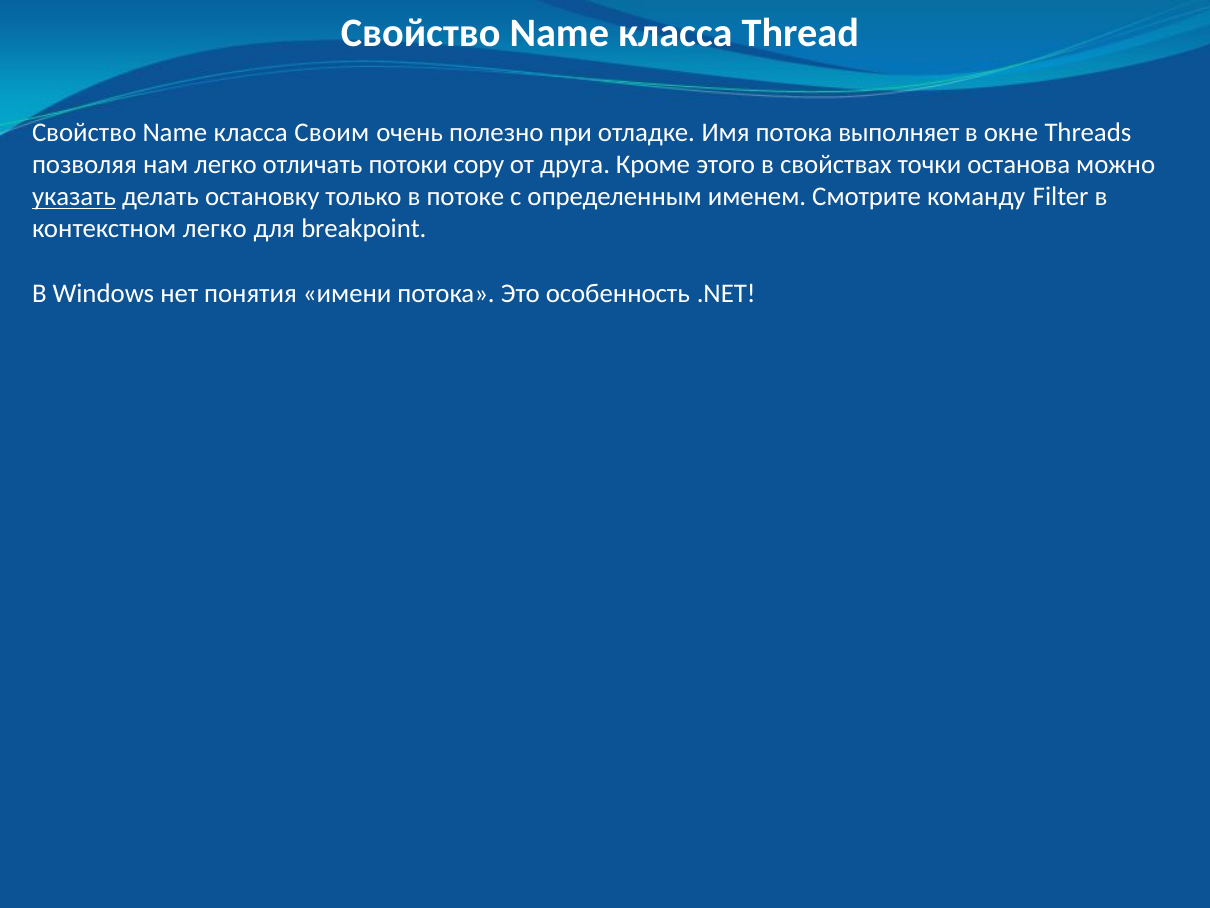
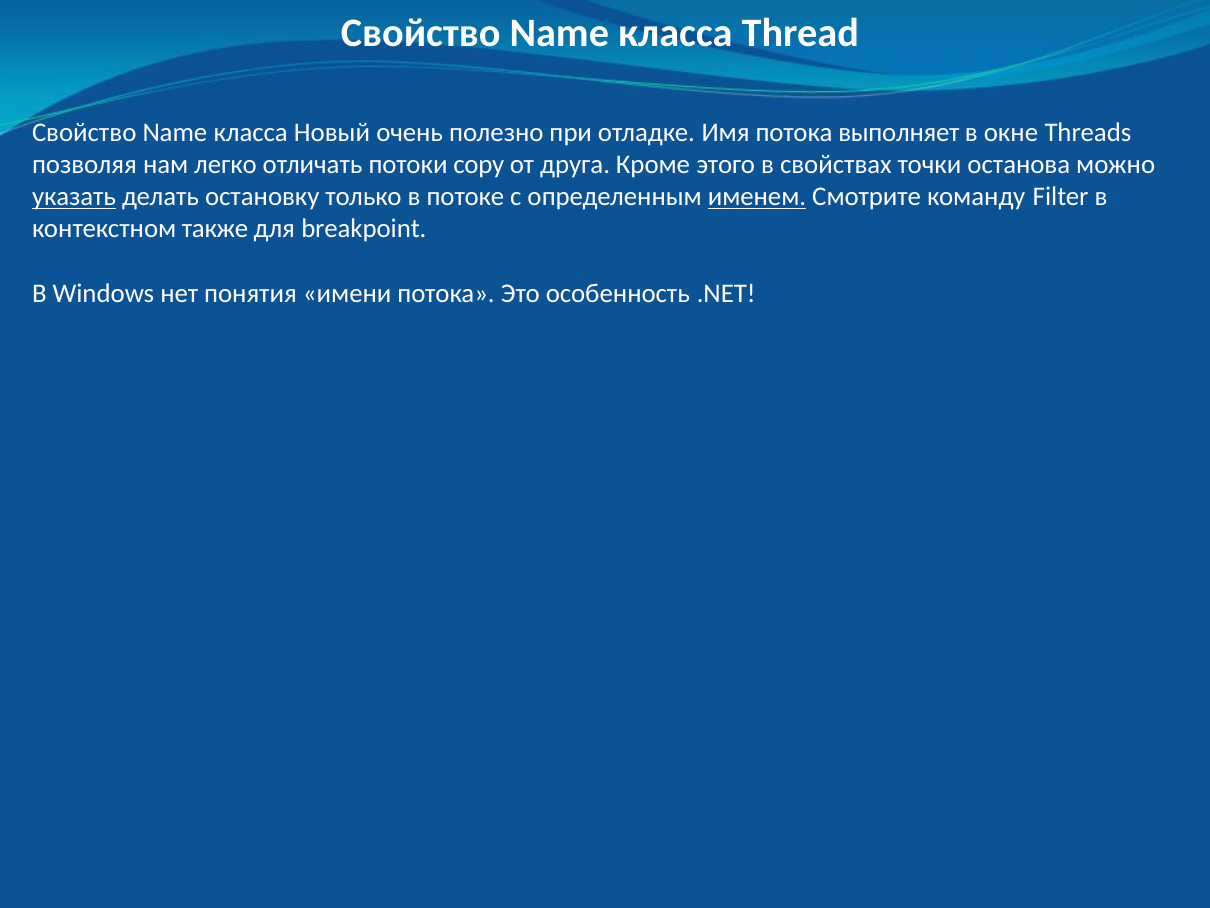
Своим: Своим -> Новый
именем underline: none -> present
контекстном легко: легко -> также
